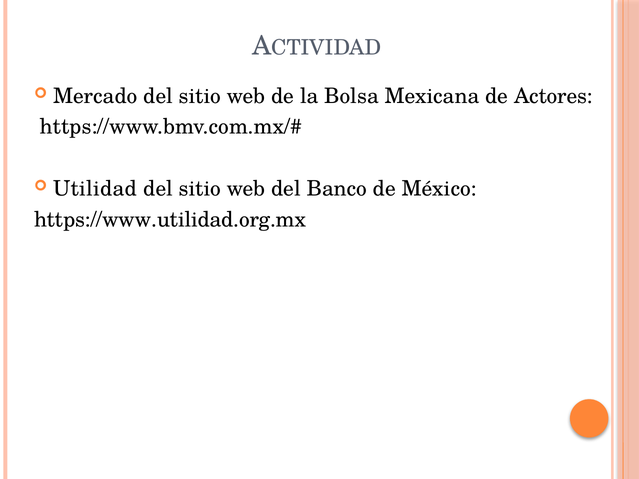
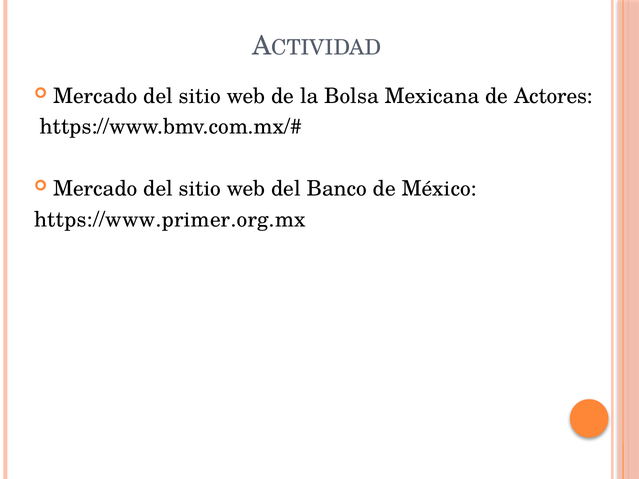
Utilidad at (95, 189): Utilidad -> Mercado
https://www.utilidad.org.mx: https://www.utilidad.org.mx -> https://www.primer.org.mx
